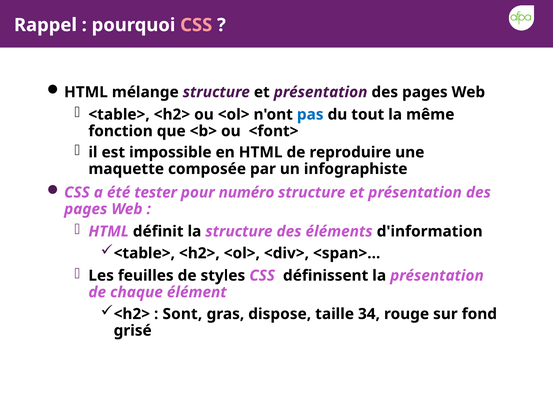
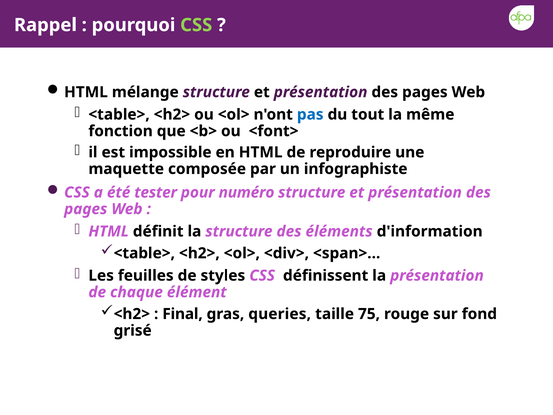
CSS at (196, 25) colour: pink -> light green
Sont: Sont -> Final
dispose: dispose -> queries
34: 34 -> 75
